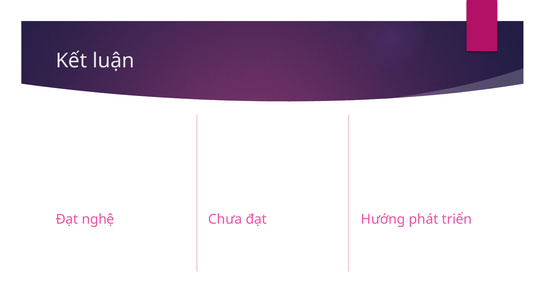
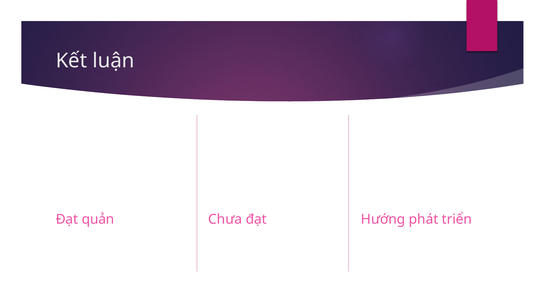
nghệ: nghệ -> quản
